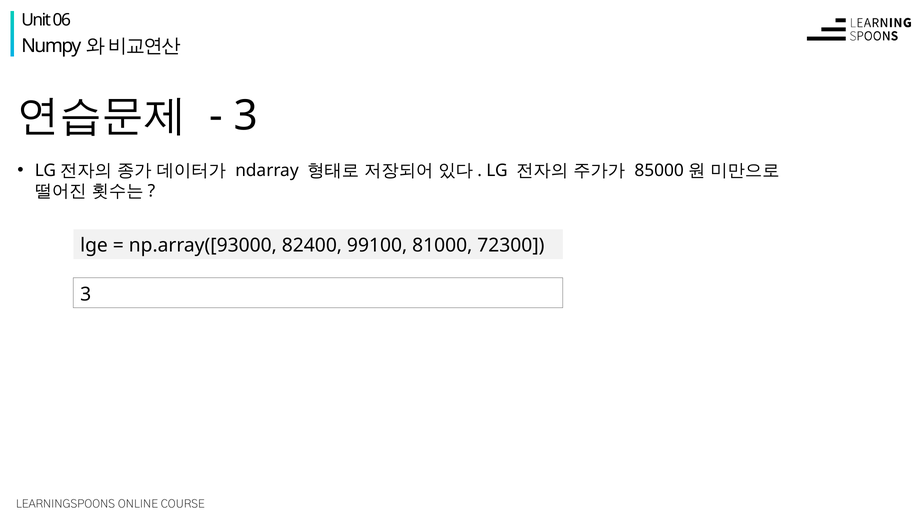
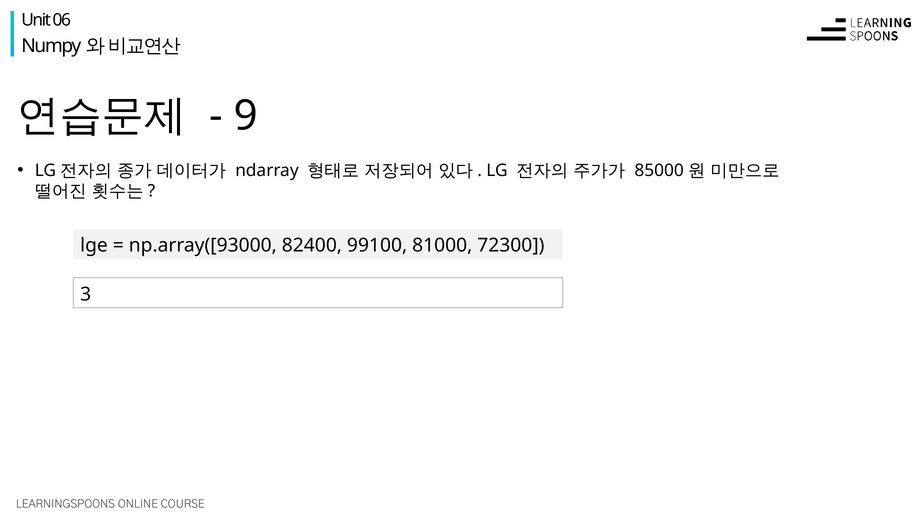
3 at (246, 116): 3 -> 9
